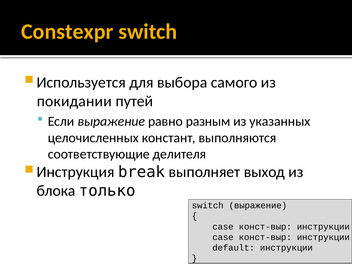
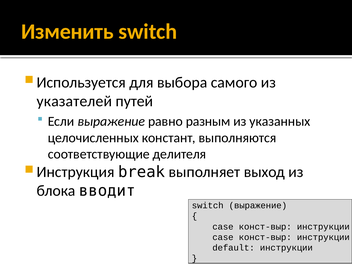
Constexpr: Constexpr -> Изменить
покидании: покидании -> указателей
только: только -> вводит
